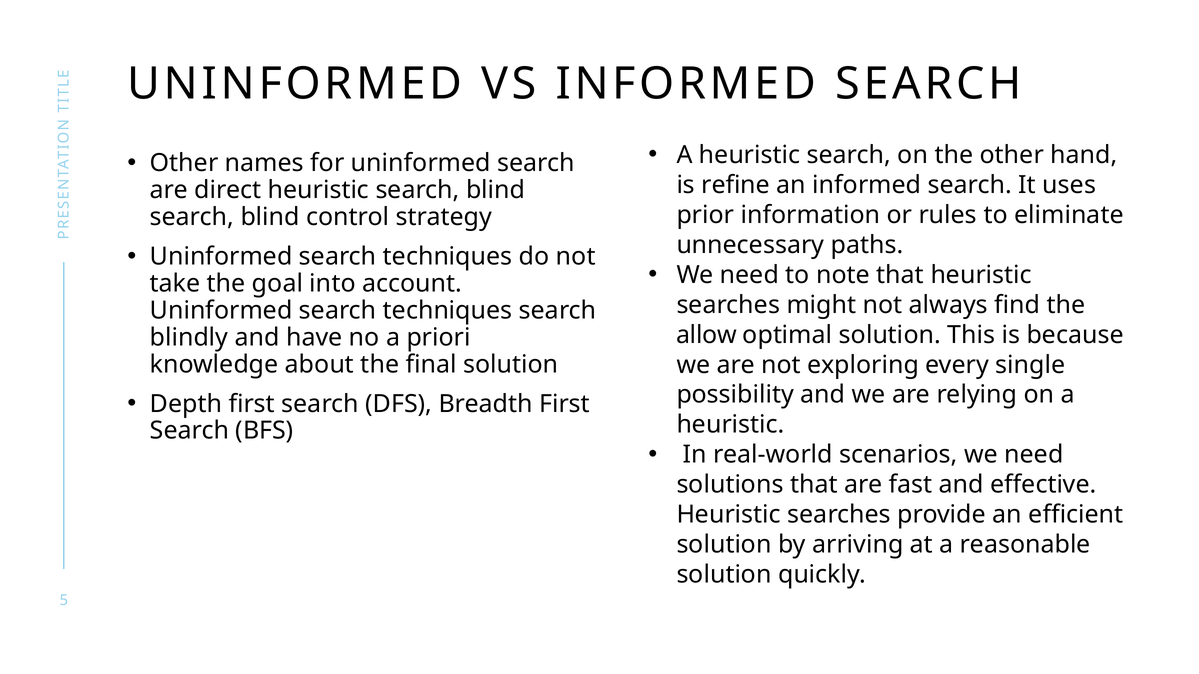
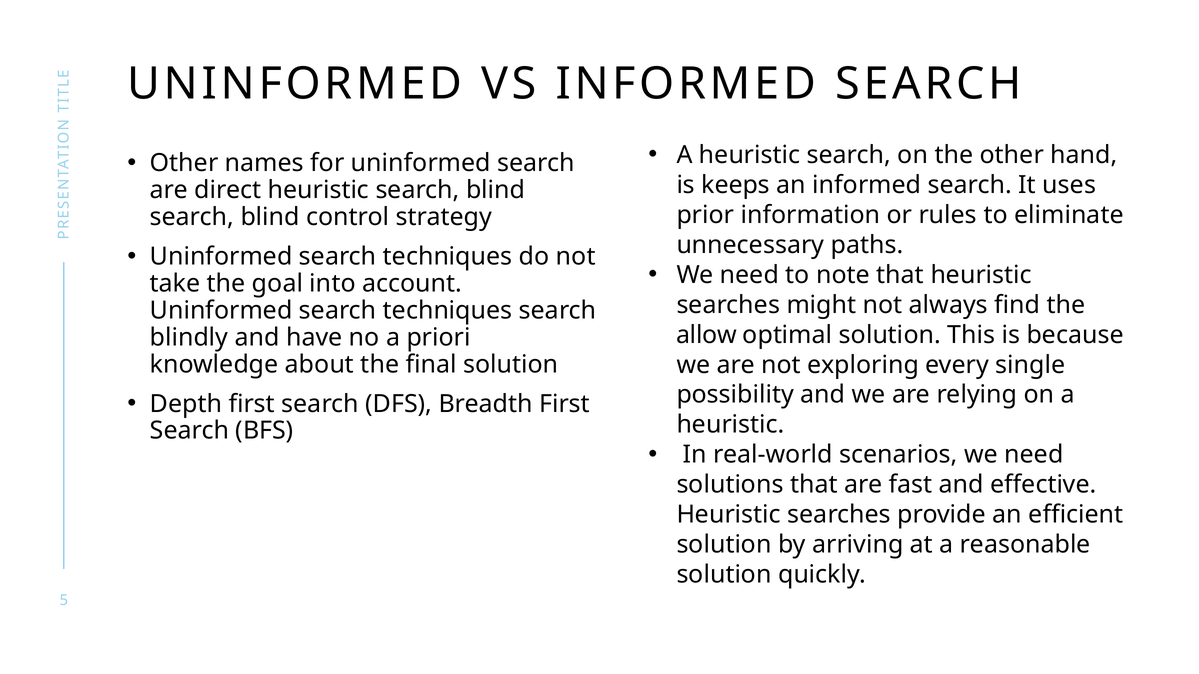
refine: refine -> keeps
